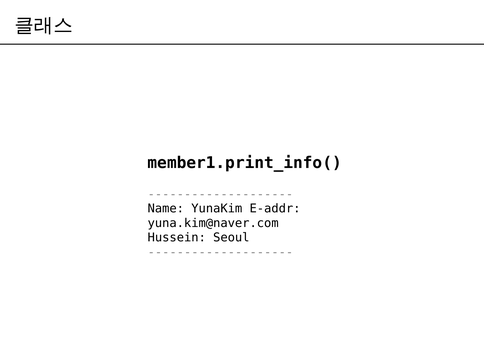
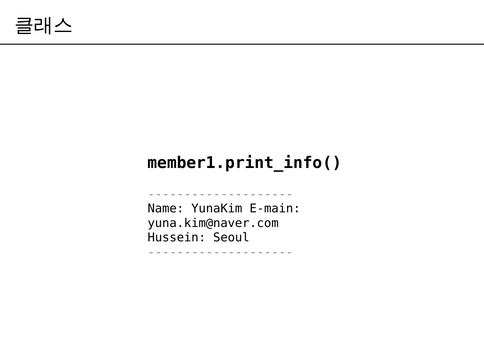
E-addr: E-addr -> E-main
